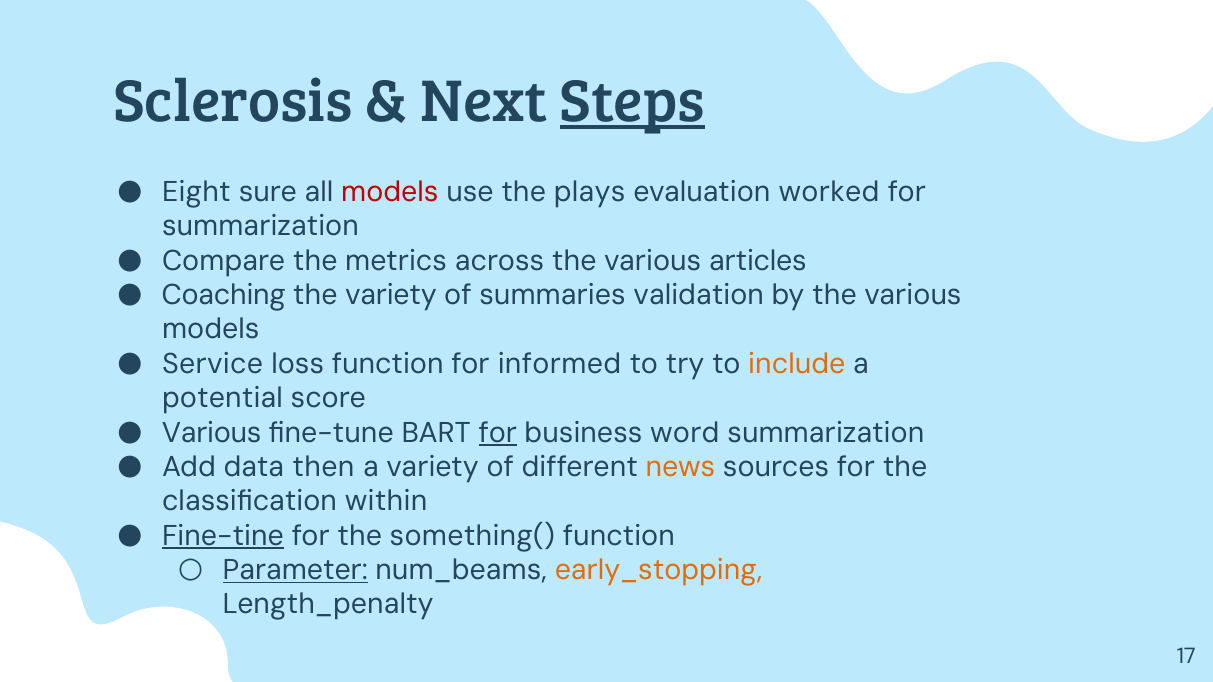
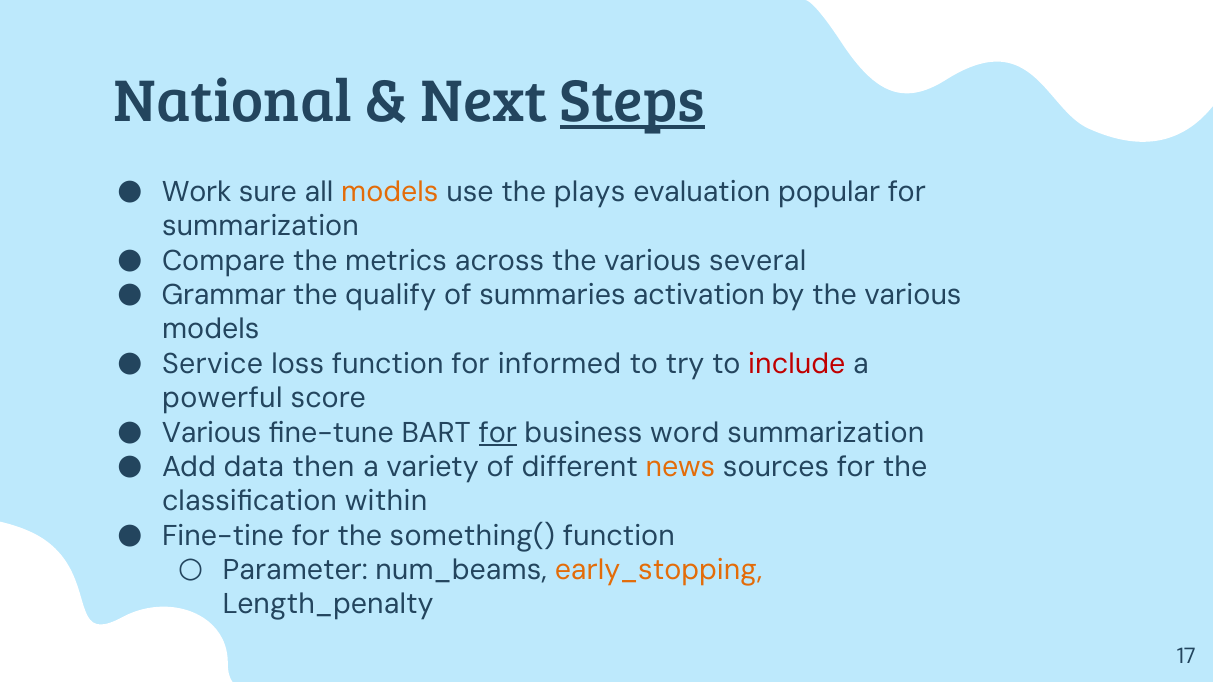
Sclerosis: Sclerosis -> National
Eight: Eight -> Work
models at (390, 192) colour: red -> orange
worked: worked -> popular
articles: articles -> several
Coaching: Coaching -> Grammar
the variety: variety -> qualify
validation: validation -> activation
include colour: orange -> red
potential: potential -> powerful
Fine-tine underline: present -> none
Parameter underline: present -> none
